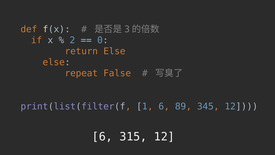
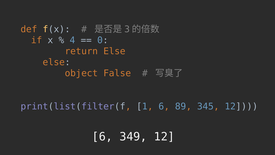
2: 2 -> 4
repeat: repeat -> object
315: 315 -> 349
